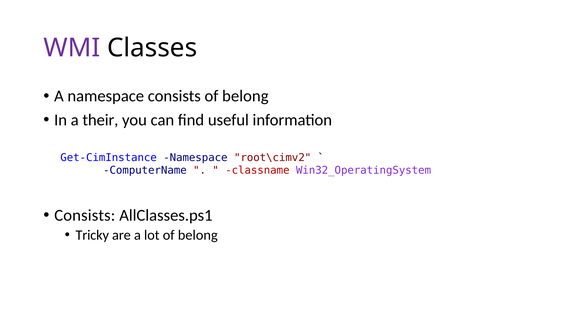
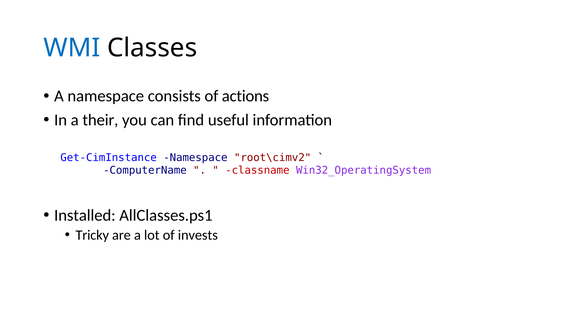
WMI colour: purple -> blue
consists of belong: belong -> actions
Consists at (85, 216): Consists -> Installed
lot of belong: belong -> invests
